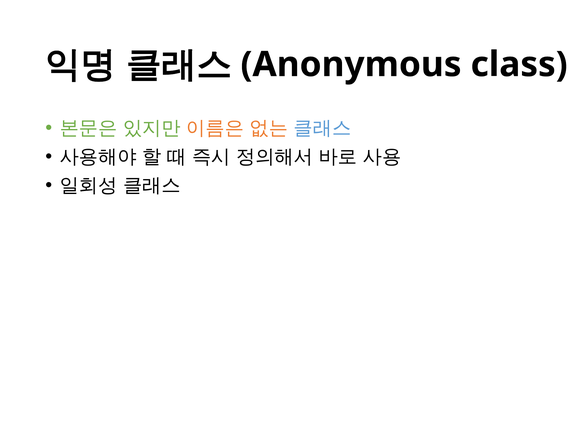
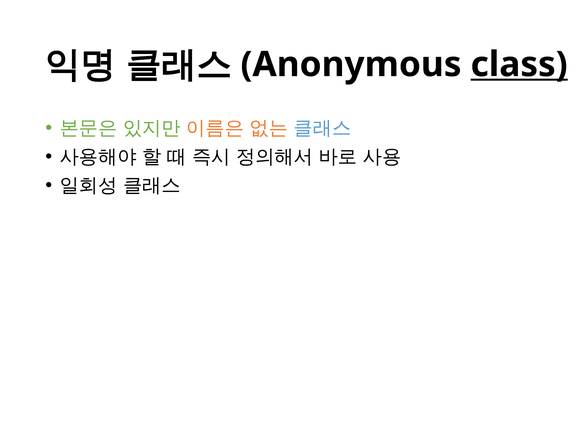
class underline: none -> present
